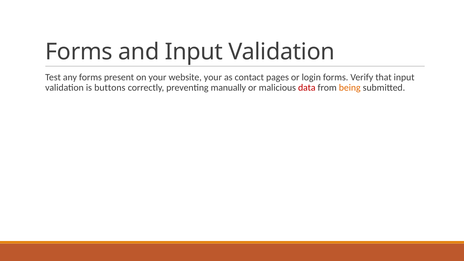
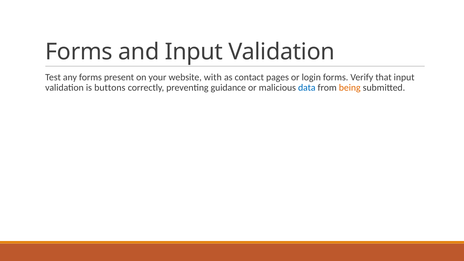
website your: your -> with
manually: manually -> guidance
data colour: red -> blue
